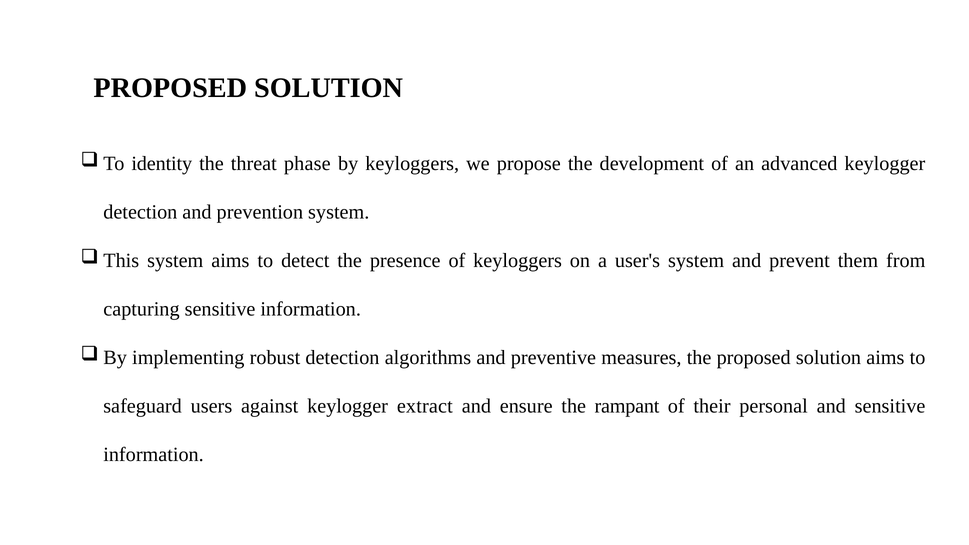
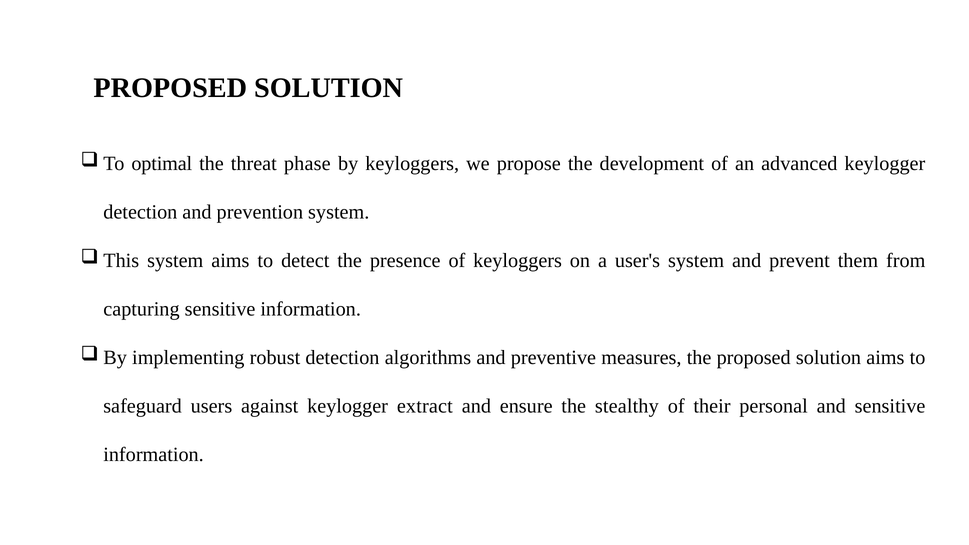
identity: identity -> optimal
rampant: rampant -> stealthy
